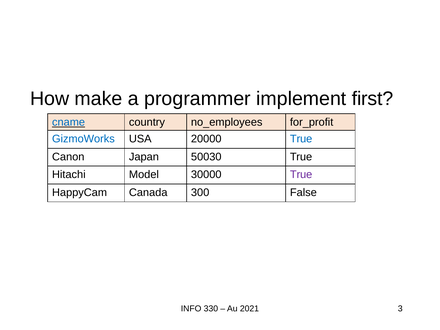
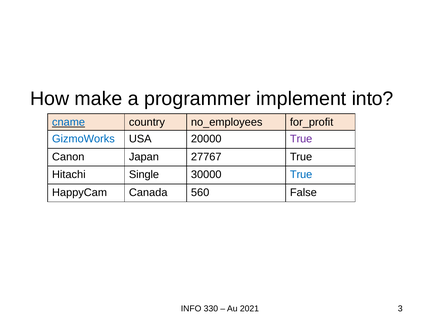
first: first -> into
True at (301, 139) colour: blue -> purple
50030: 50030 -> 27767
Model: Model -> Single
True at (301, 175) colour: purple -> blue
300: 300 -> 560
